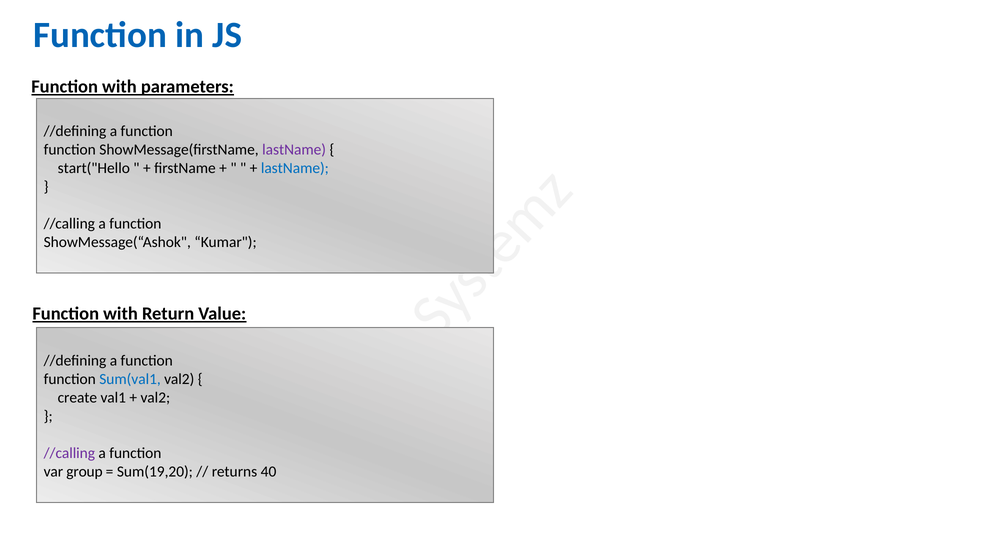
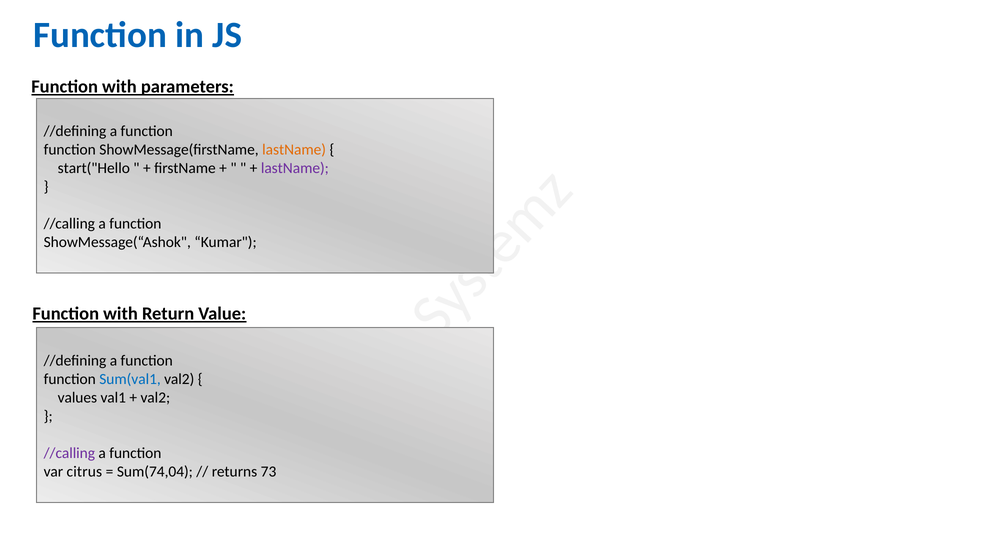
lastName at (294, 150) colour: purple -> orange
lastName at (295, 168) colour: blue -> purple
create: create -> values
group: group -> citrus
Sum(19,20: Sum(19,20 -> Sum(74,04
40: 40 -> 73
